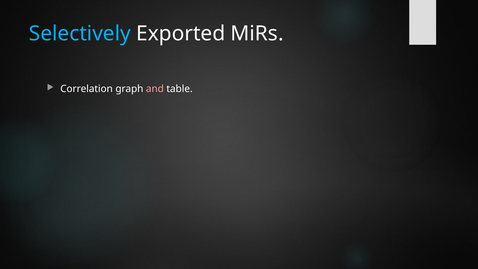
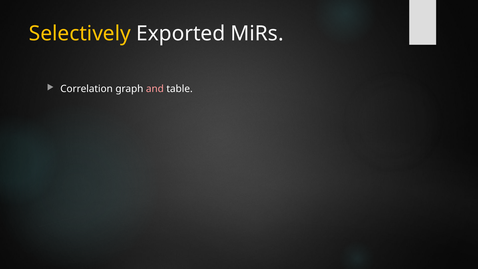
Selectively colour: light blue -> yellow
